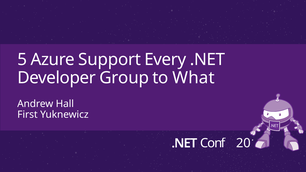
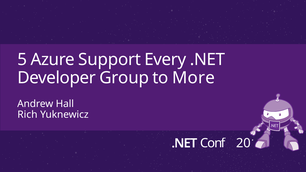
What: What -> More
First: First -> Rich
